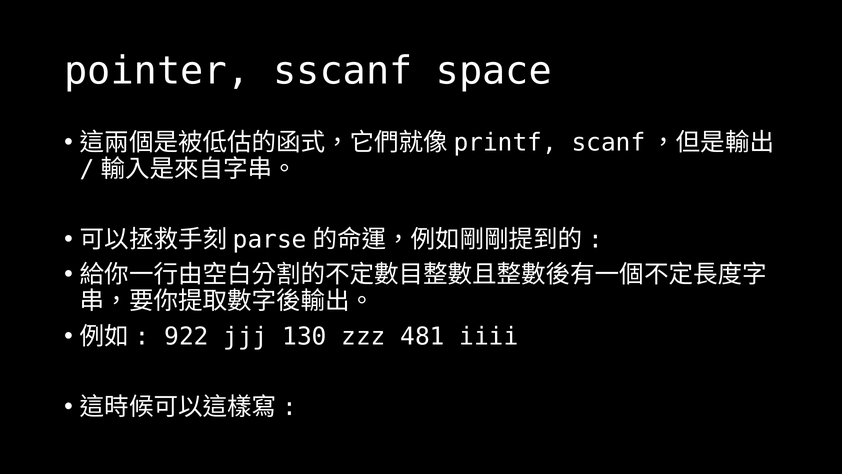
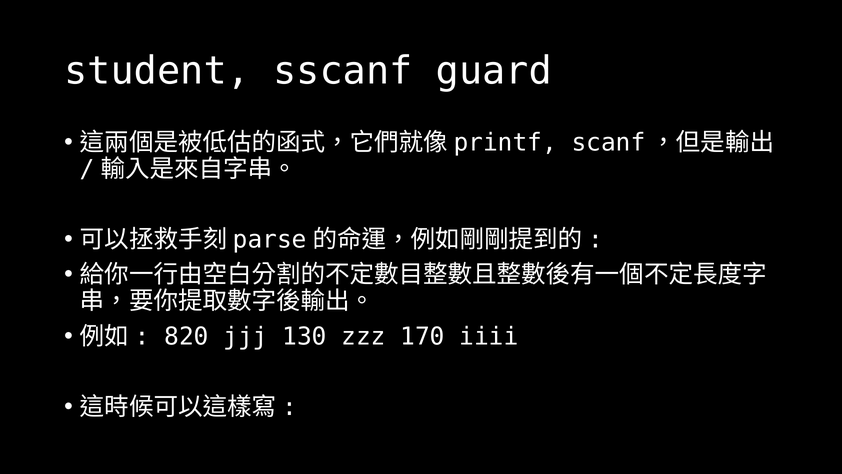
pointer: pointer -> student
space: space -> guard
922: 922 -> 820
481: 481 -> 170
